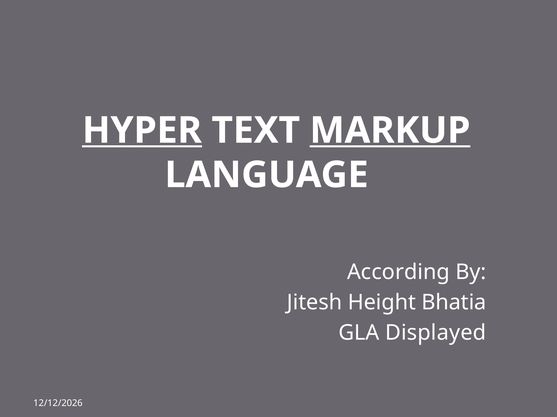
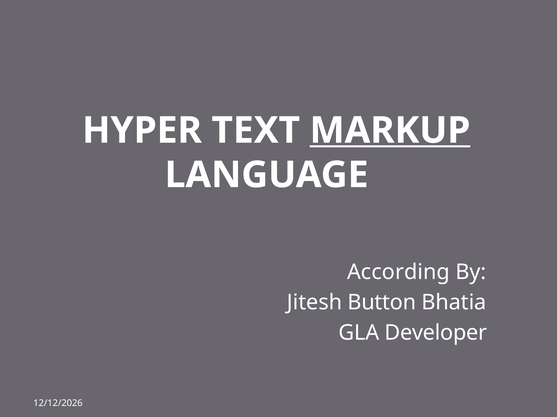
HYPER underline: present -> none
Height: Height -> Button
Displayed: Displayed -> Developer
